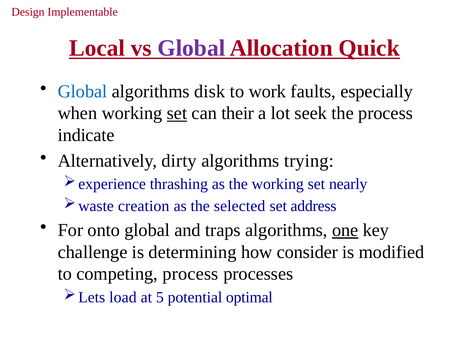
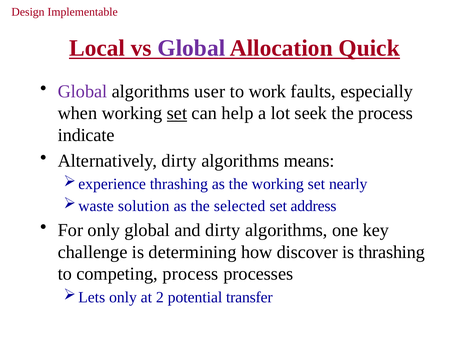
Global at (83, 91) colour: blue -> purple
disk: disk -> user
their: their -> help
trying: trying -> means
creation: creation -> solution
For onto: onto -> only
and traps: traps -> dirty
one underline: present -> none
consider: consider -> discover
is modified: modified -> thrashing
load at (123, 297): load -> only
5: 5 -> 2
optimal: optimal -> transfer
